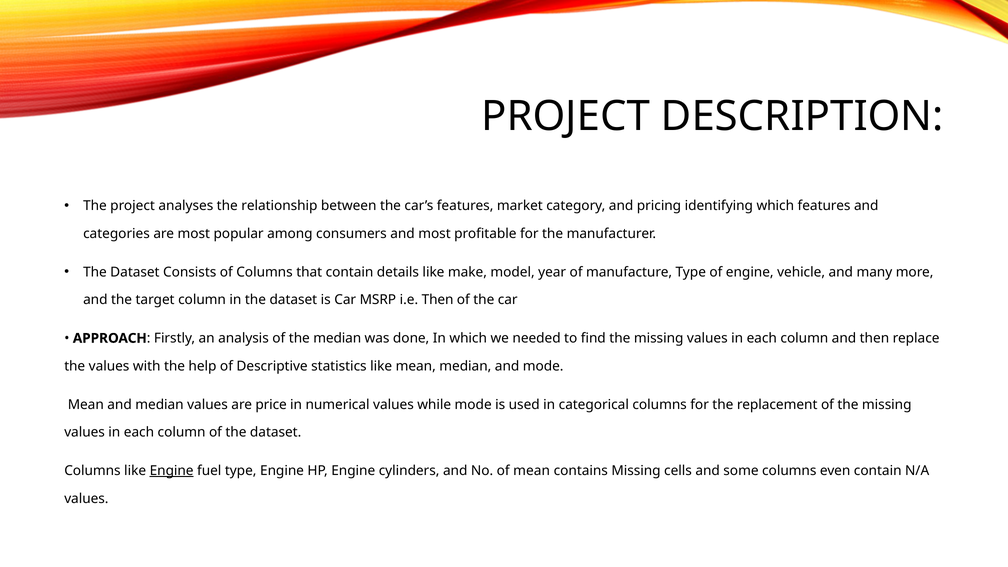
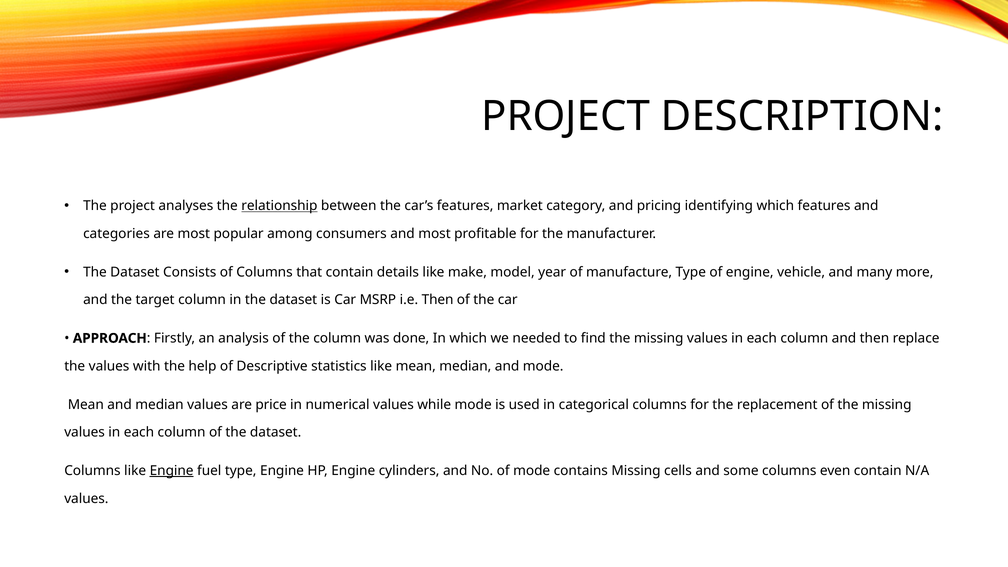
relationship underline: none -> present
the median: median -> column
of mean: mean -> mode
